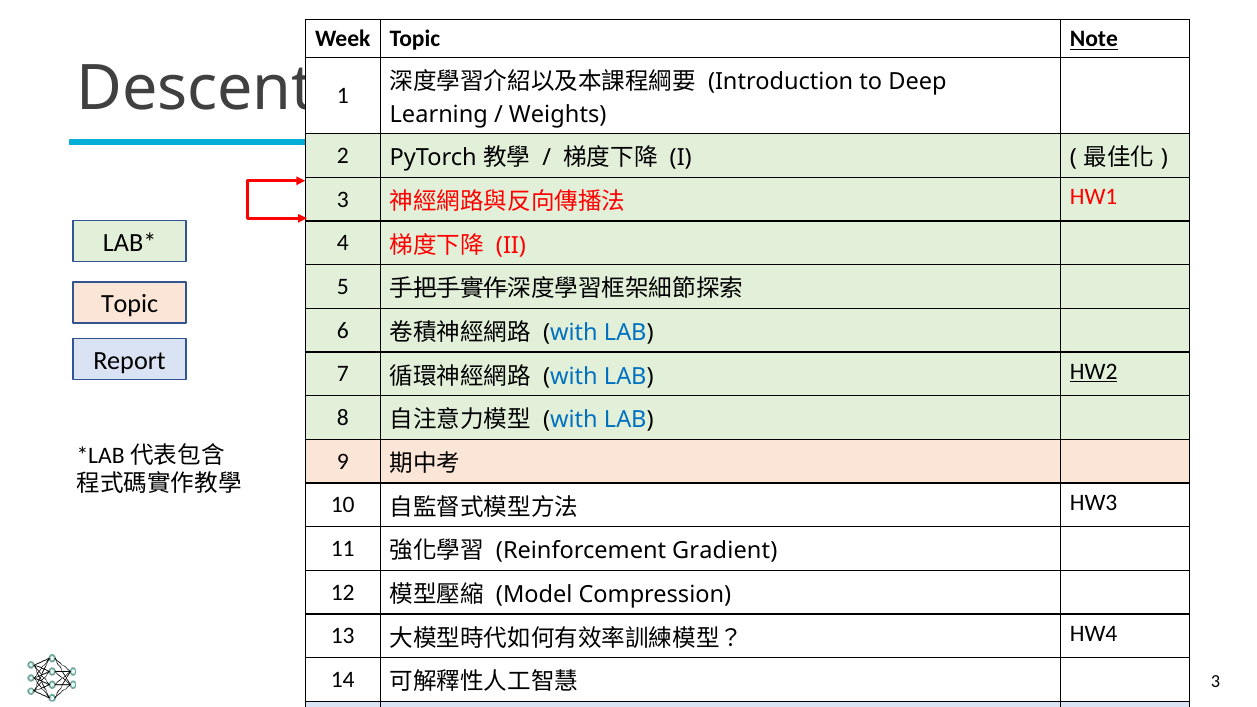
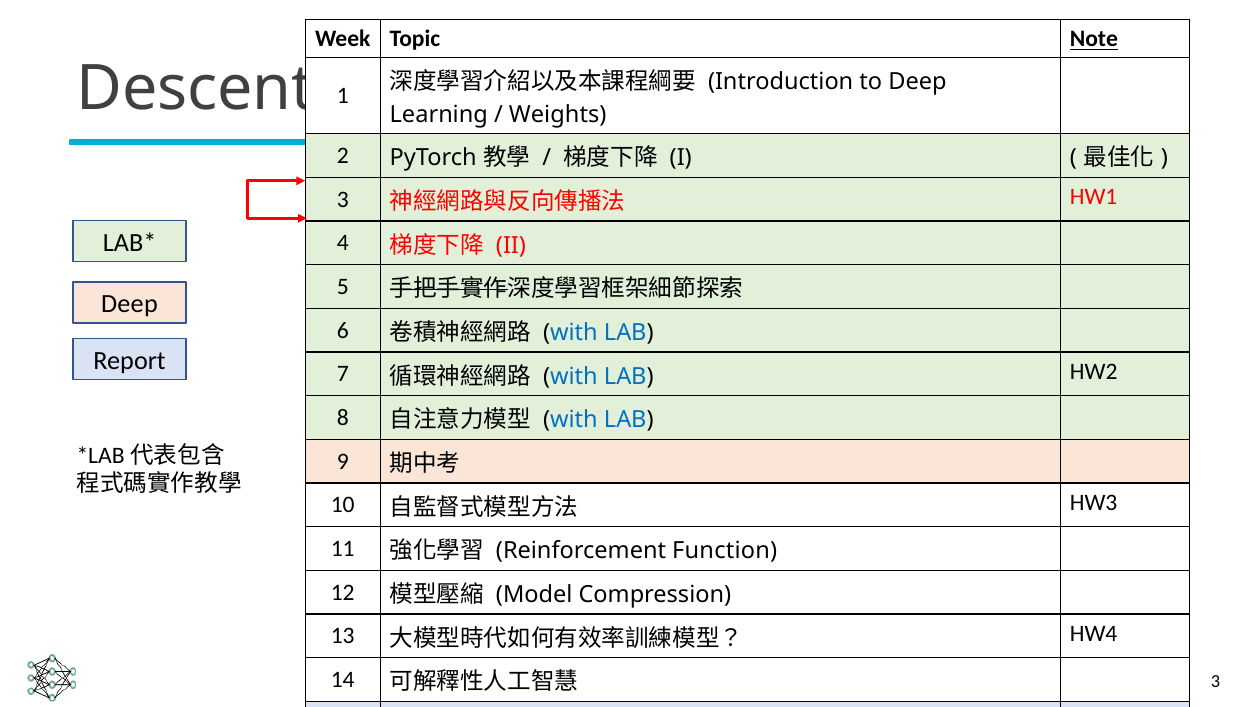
Topic at (130, 304): Topic -> Deep
HW2 underline: present -> none
Gradient: Gradient -> Function
